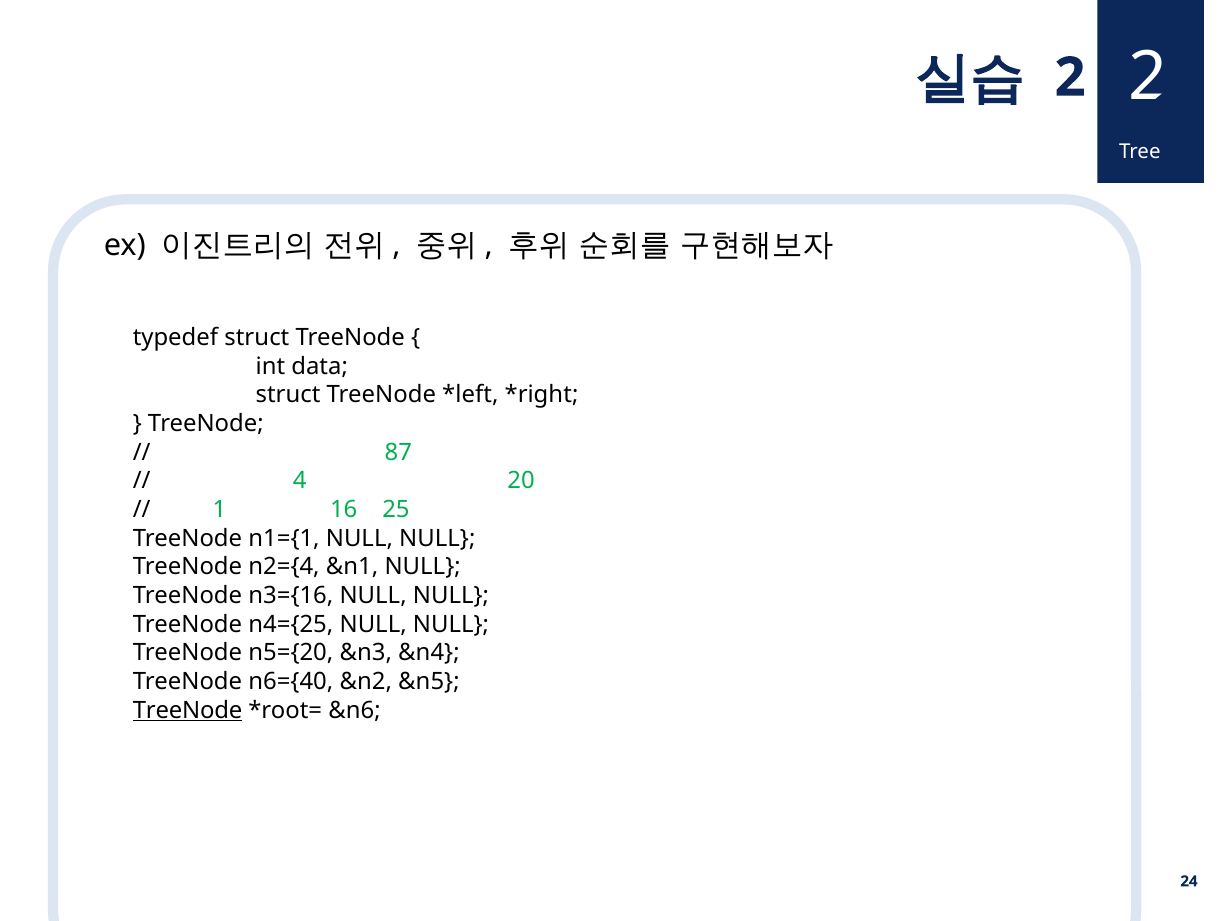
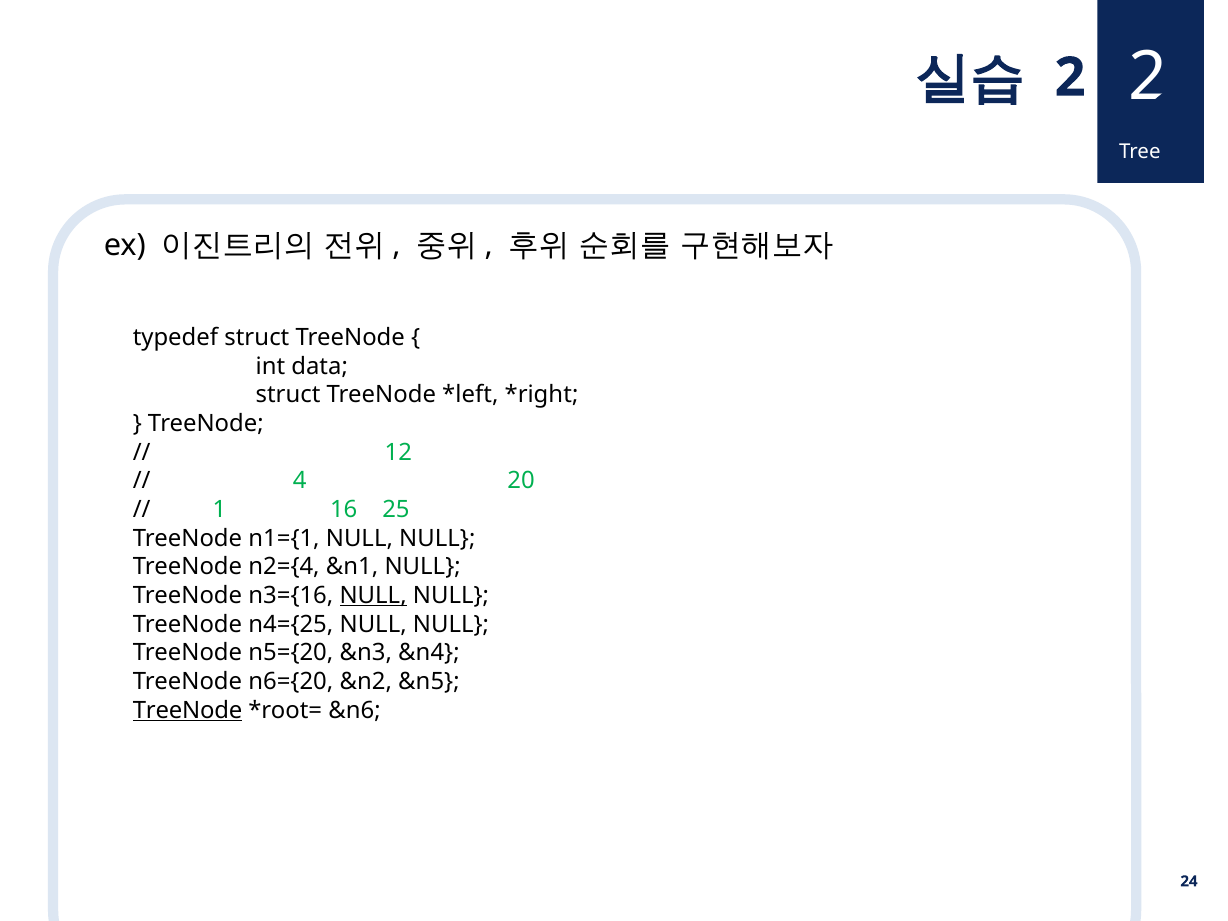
87: 87 -> 12
NULL at (373, 595) underline: none -> present
n6={40: n6={40 -> n6={20
